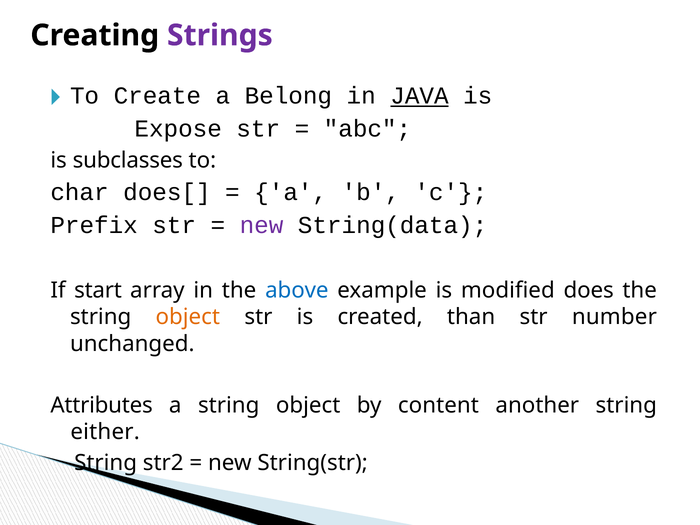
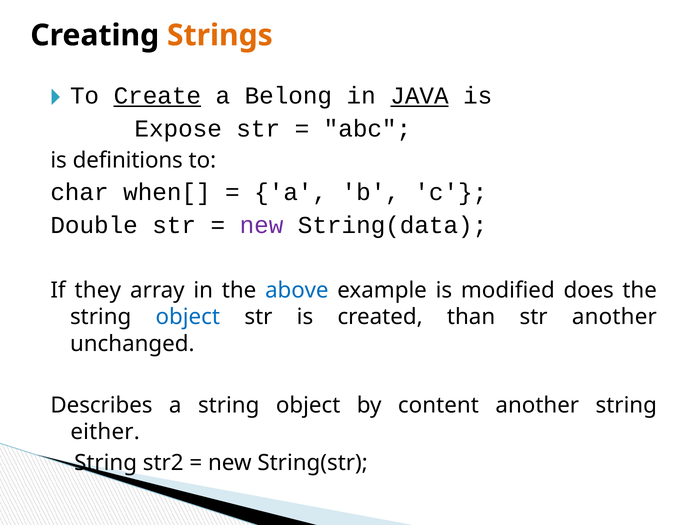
Strings colour: purple -> orange
Create underline: none -> present
subclasses: subclasses -> definitions
does[: does[ -> when[
Prefix: Prefix -> Double
start: start -> they
object at (188, 317) colour: orange -> blue
str number: number -> another
Attributes: Attributes -> Describes
